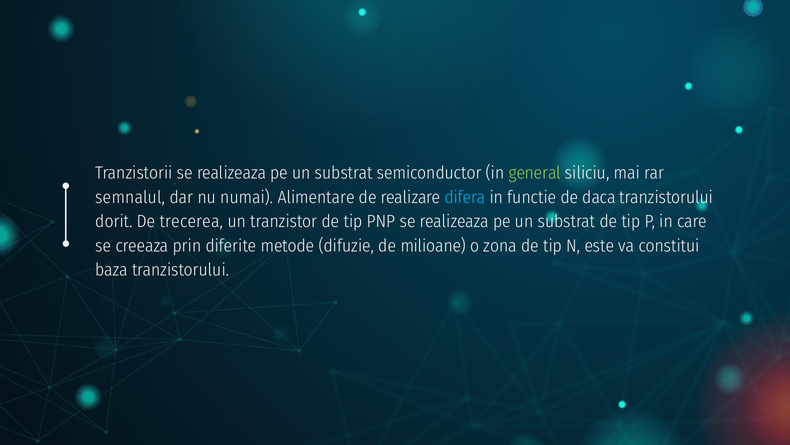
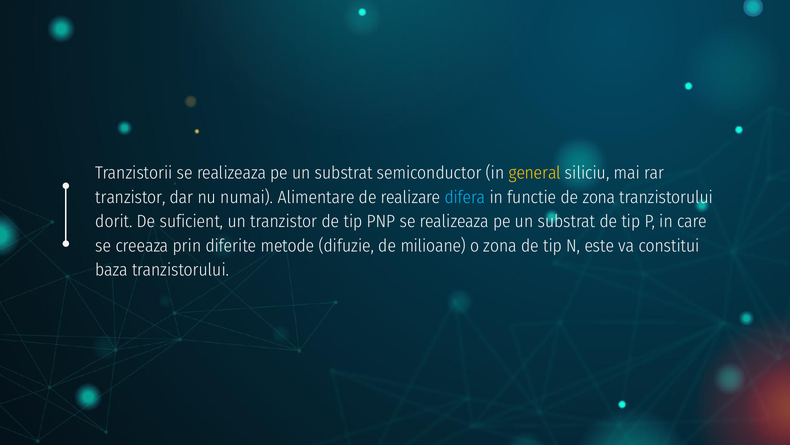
general colour: light green -> yellow
semnalul at (130, 197): semnalul -> tranzistor
de daca: daca -> zona
trecerea: trecerea -> suficient
